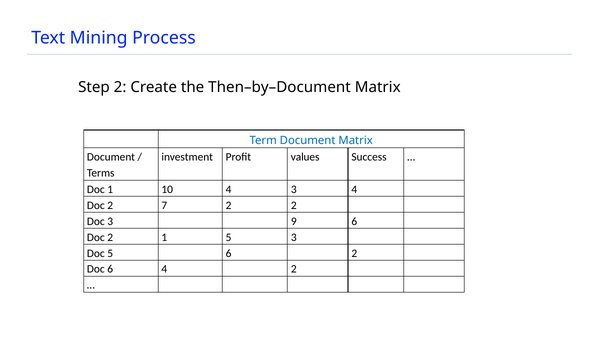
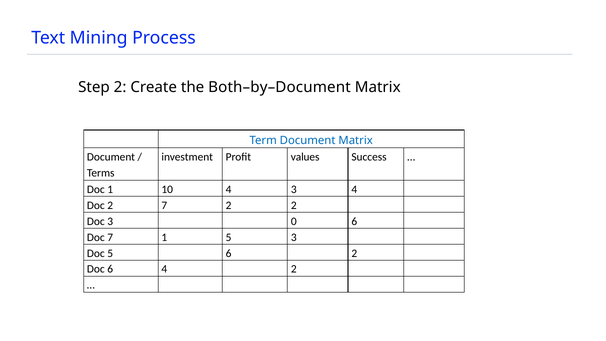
Then–by–Document: Then–by–Document -> Both–by–Document
9: 9 -> 0
2 at (110, 237): 2 -> 7
